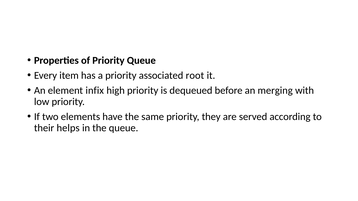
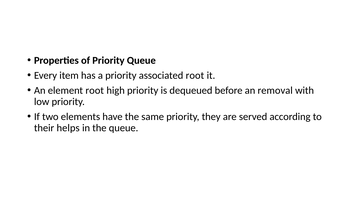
element infix: infix -> root
merging: merging -> removal
